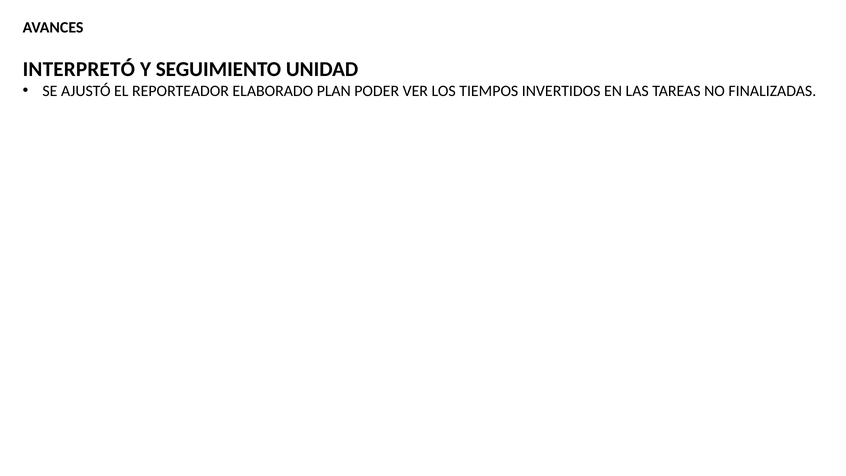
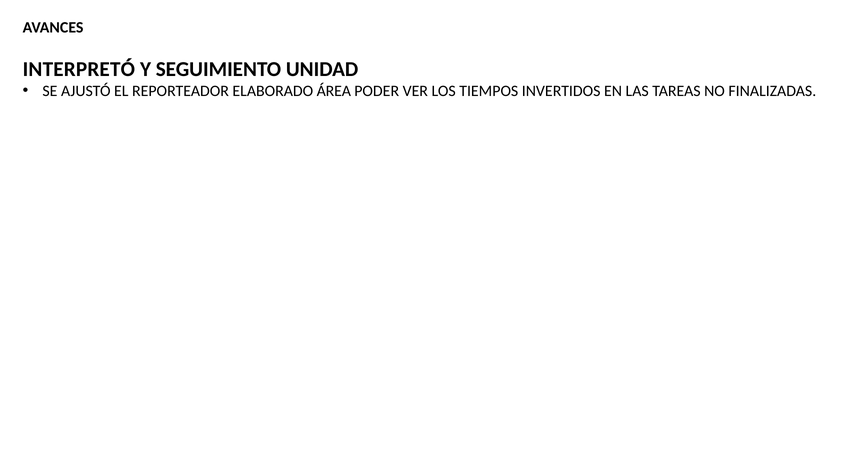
PLAN: PLAN -> ÁREA
